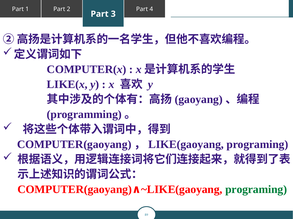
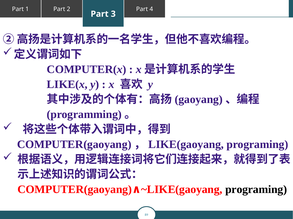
programing at (256, 190) colour: green -> black
